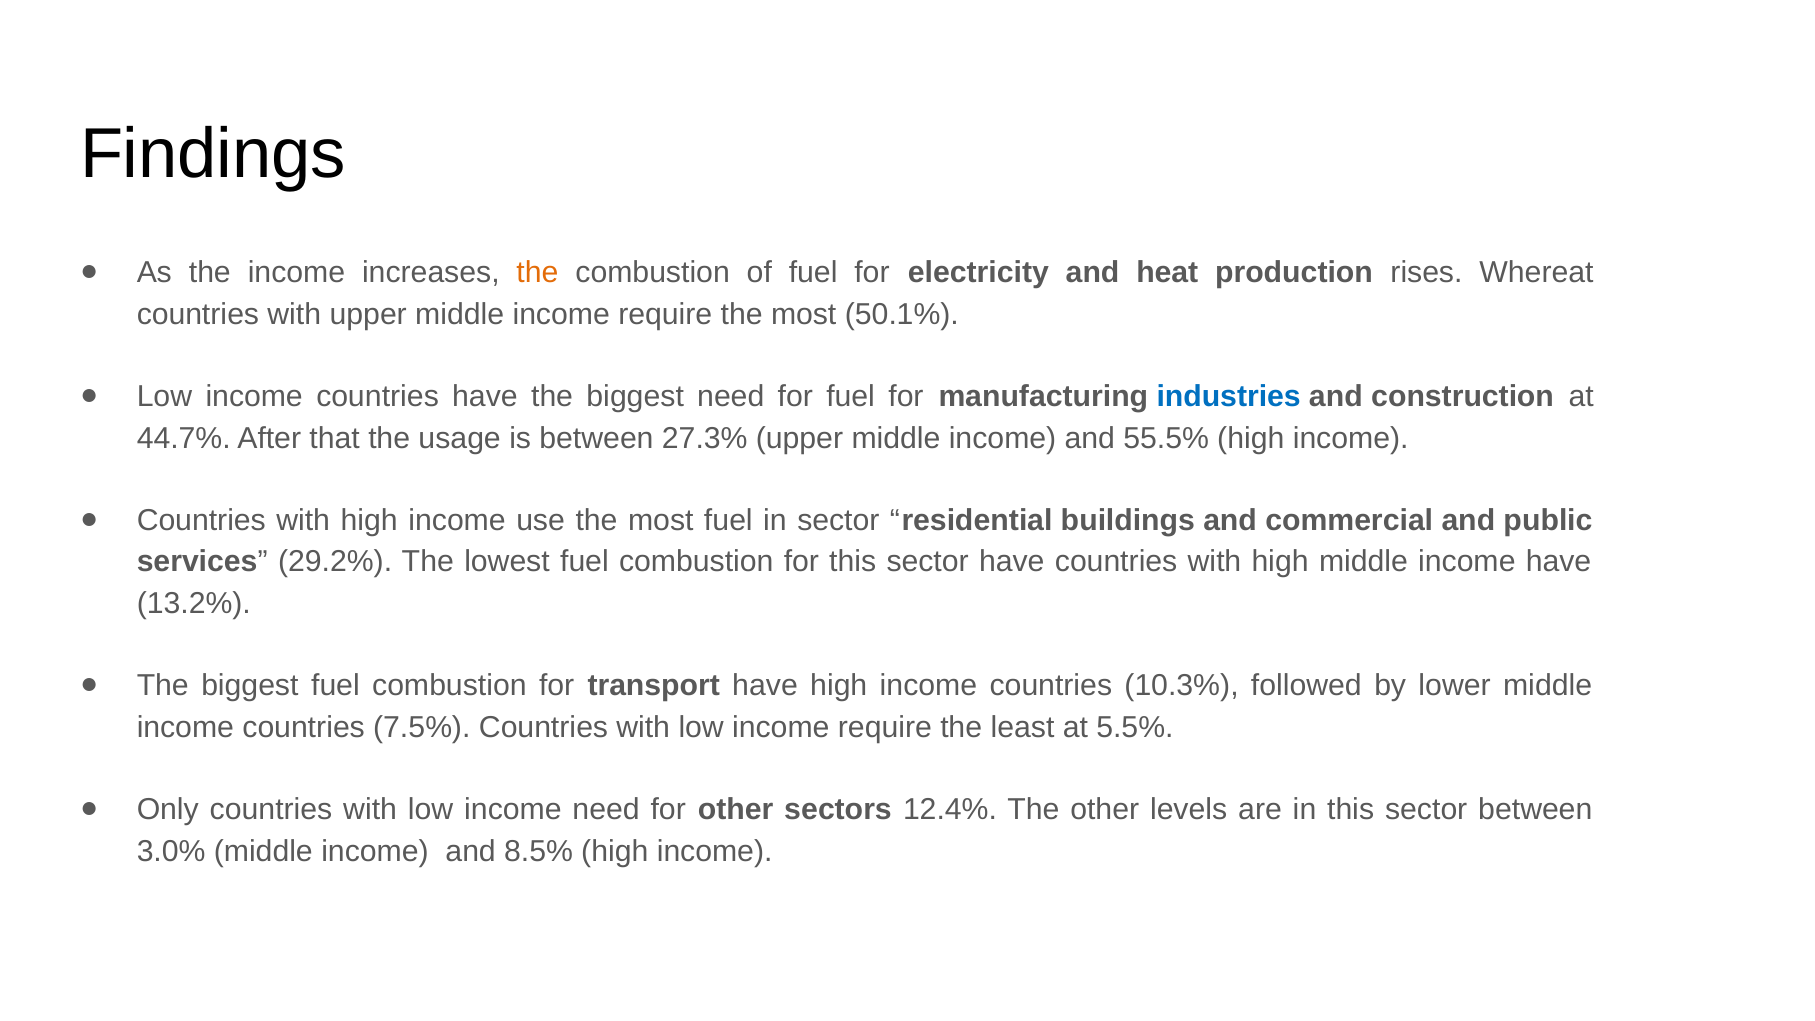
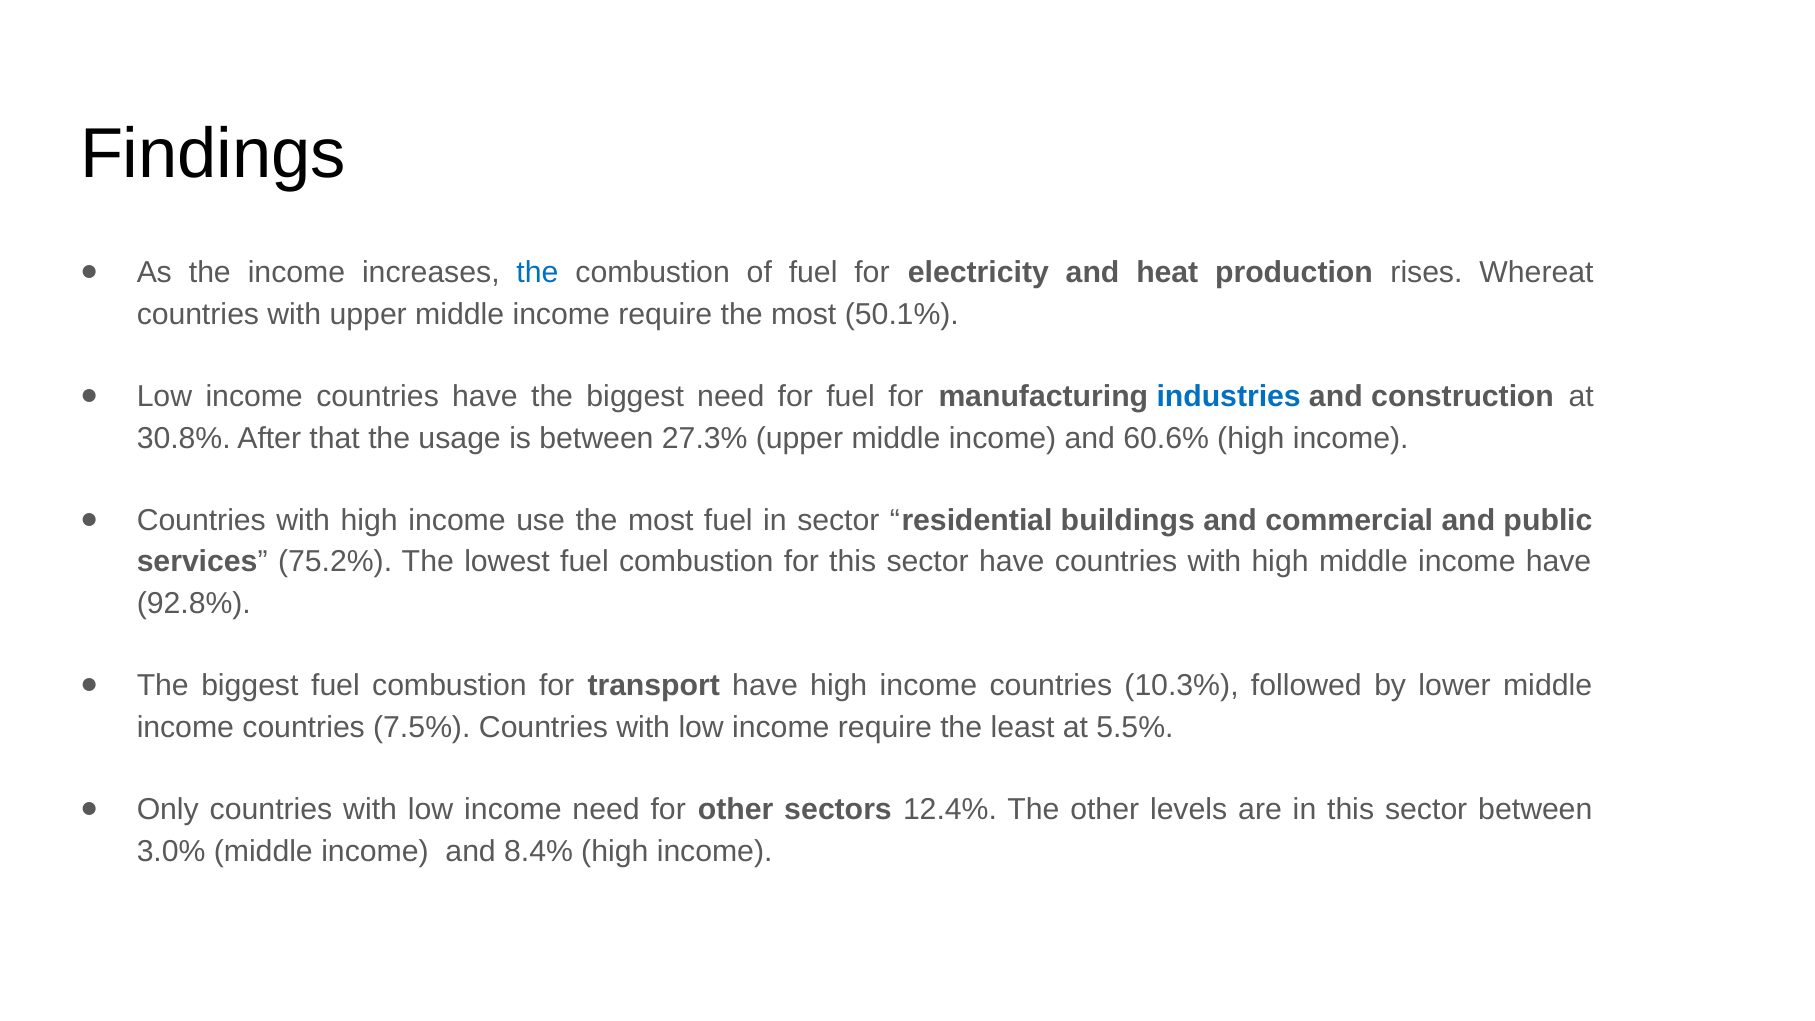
the at (537, 273) colour: orange -> blue
44.7%: 44.7% -> 30.8%
55.5%: 55.5% -> 60.6%
29.2%: 29.2% -> 75.2%
13.2%: 13.2% -> 92.8%
8.5%: 8.5% -> 8.4%
